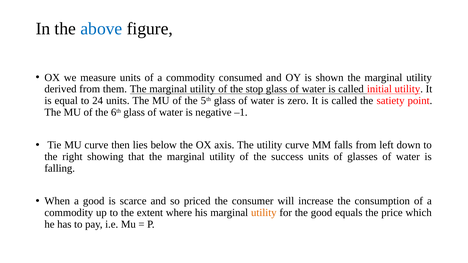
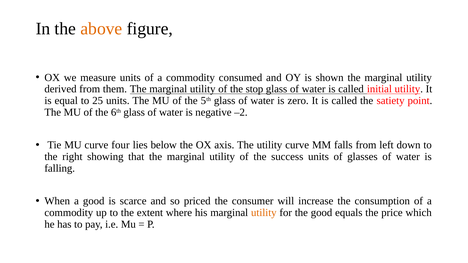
above colour: blue -> orange
24: 24 -> 25
–1: –1 -> –2
then: then -> four
